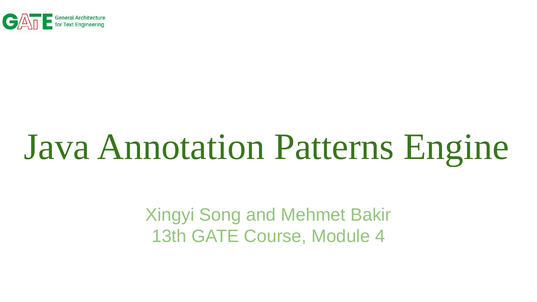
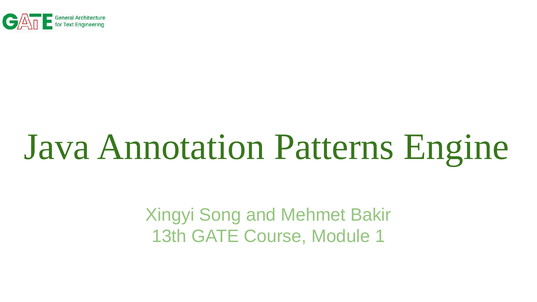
4: 4 -> 1
